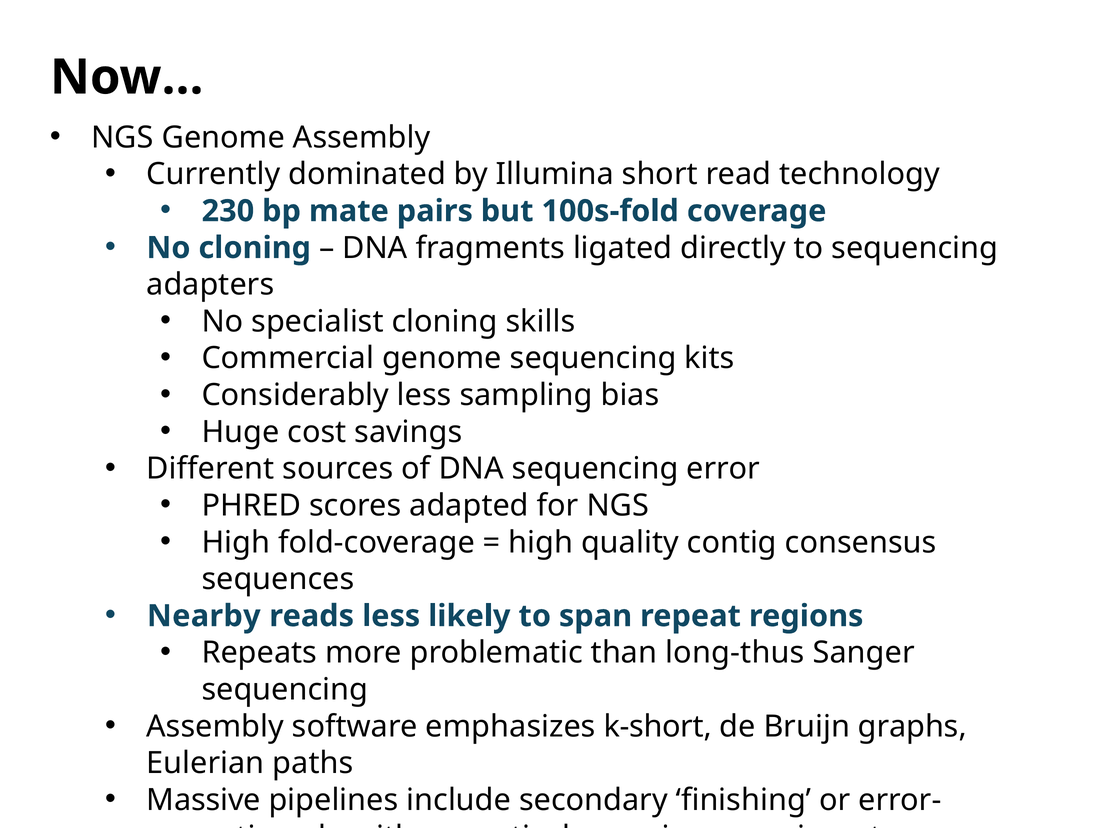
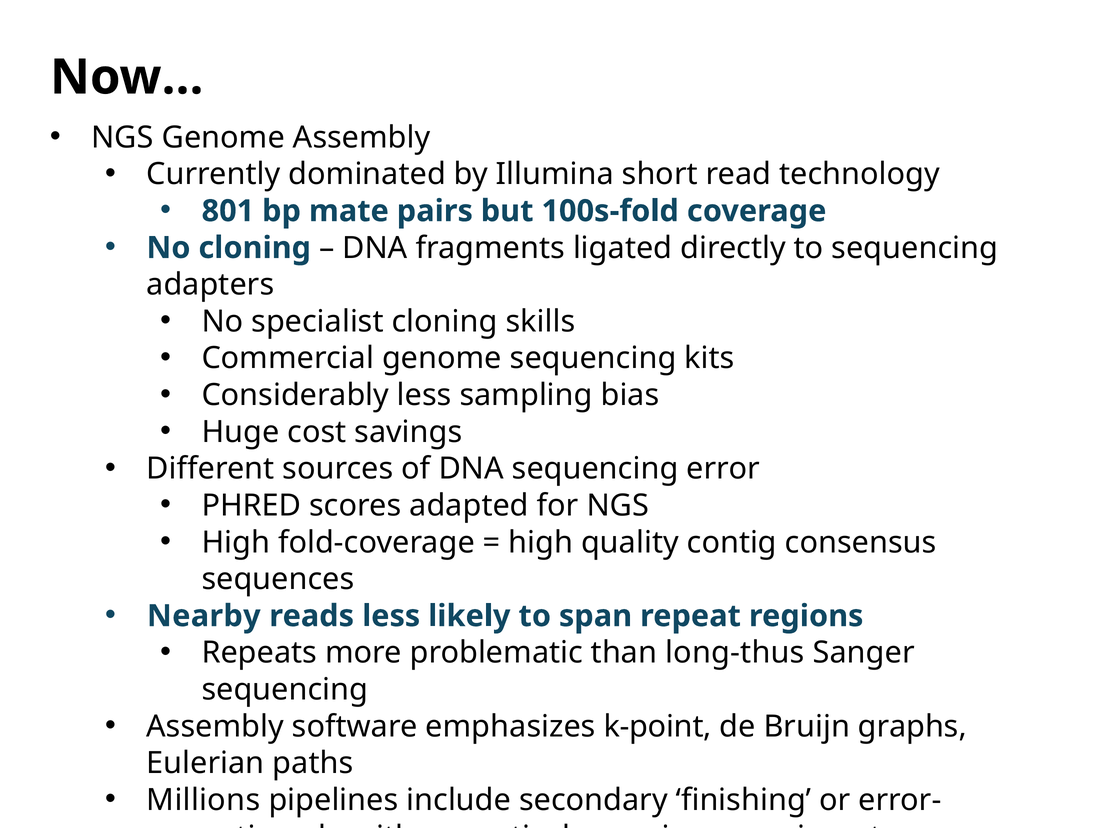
230: 230 -> 801
k-short: k-short -> k-point
Massive: Massive -> Millions
